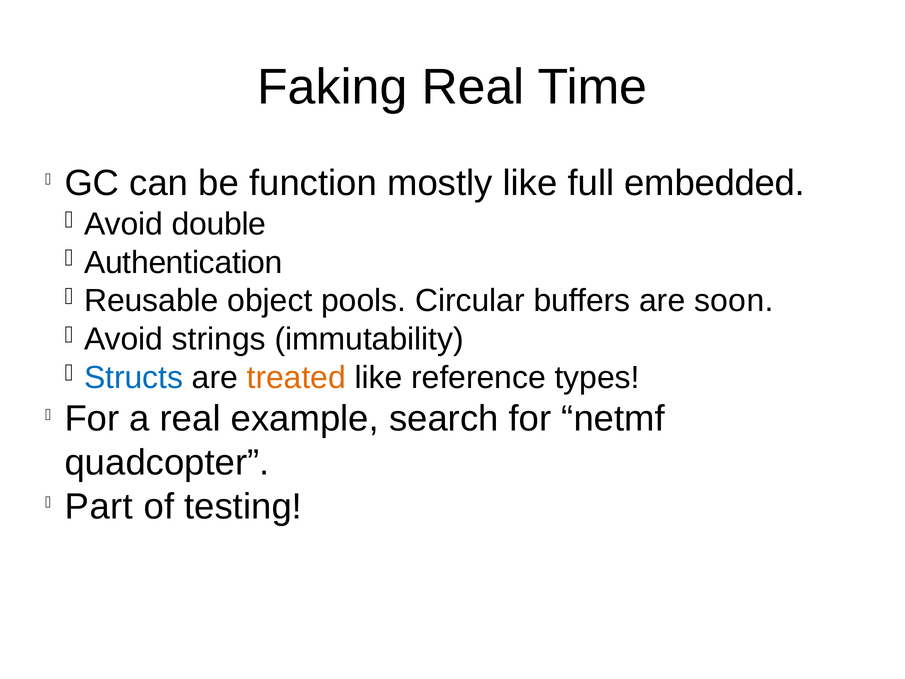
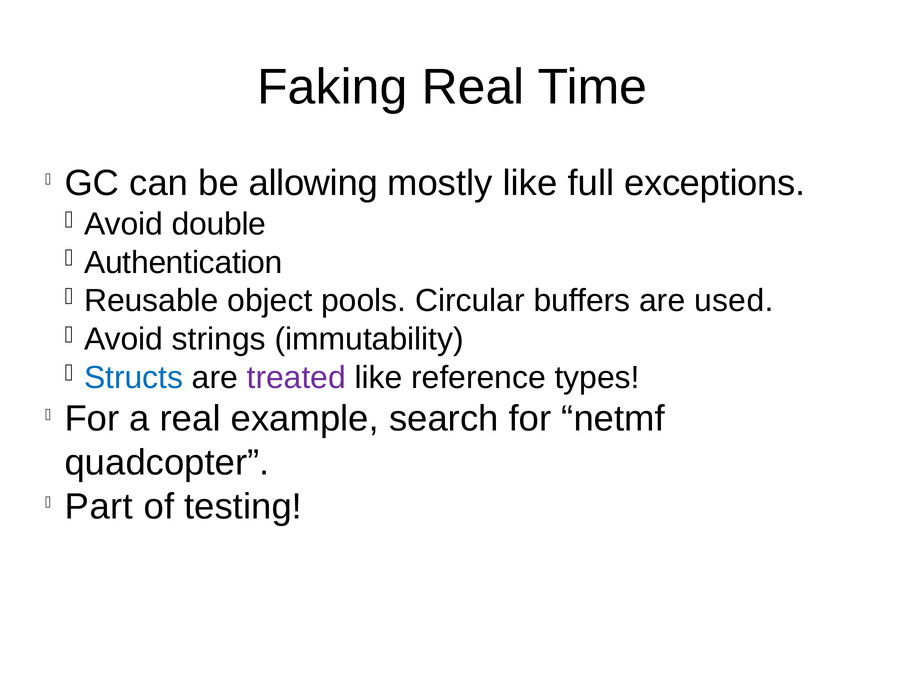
function: function -> allowing
embedded: embedded -> exceptions
soon: soon -> used
treated colour: orange -> purple
